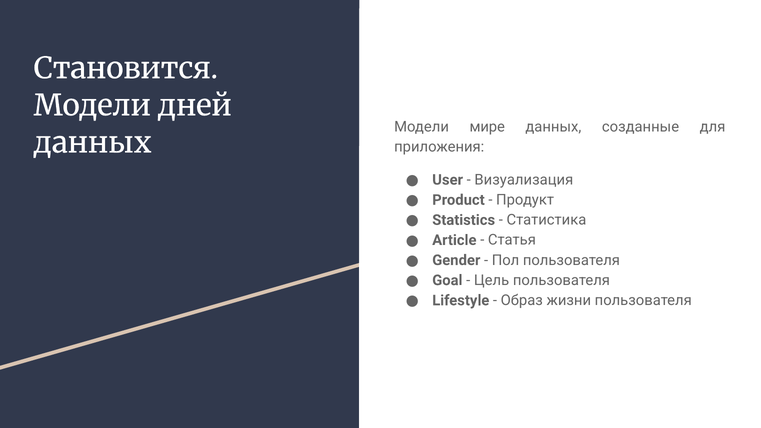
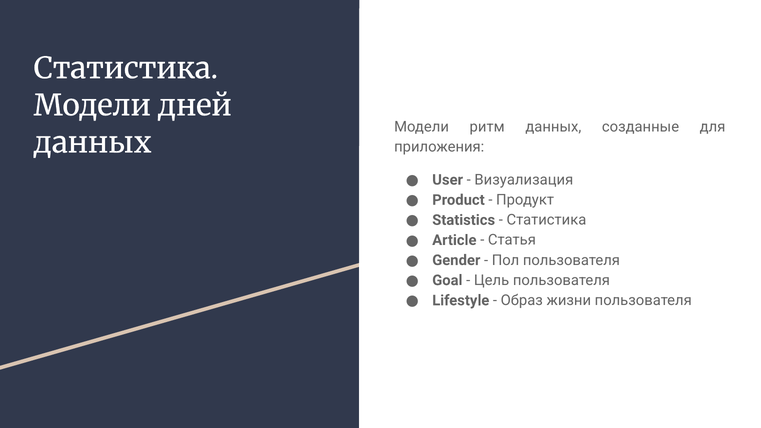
Становится at (126, 69): Становится -> Статистика
мире: мире -> ритм
